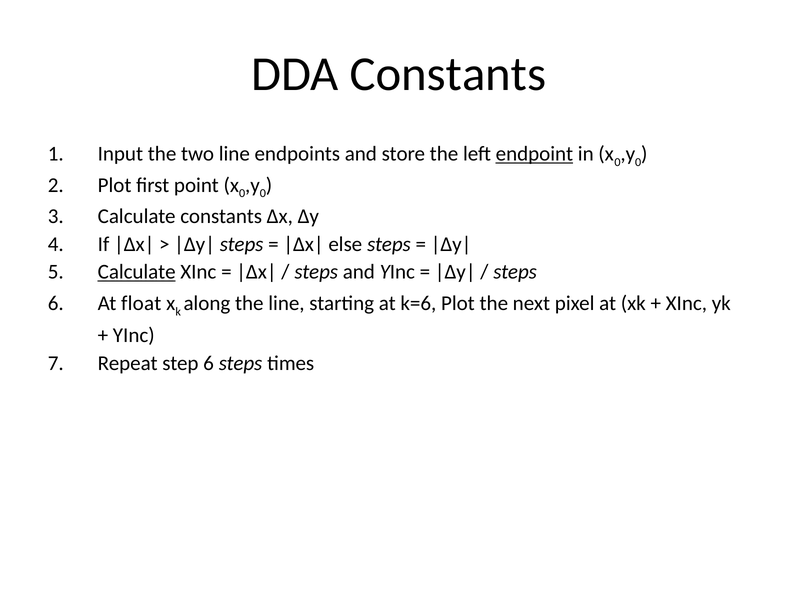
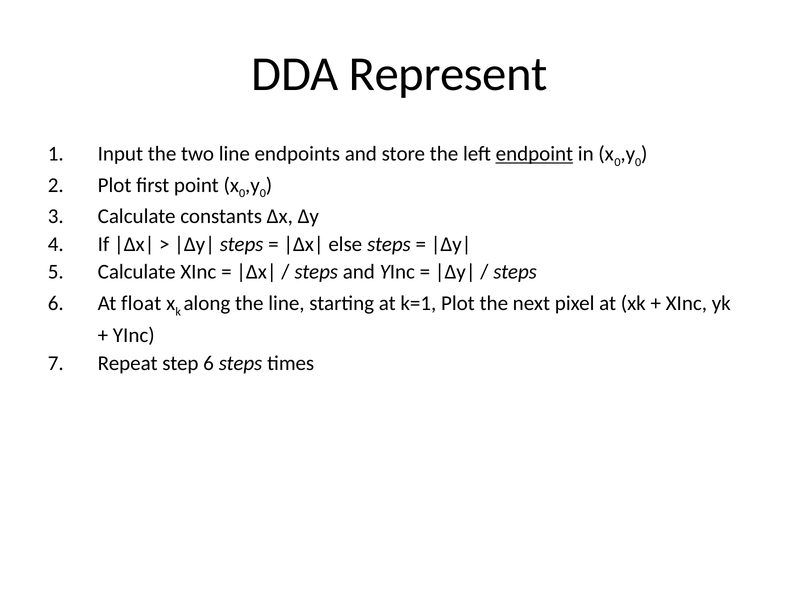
DDA Constants: Constants -> Represent
Calculate at (137, 272) underline: present -> none
k=6: k=6 -> k=1
